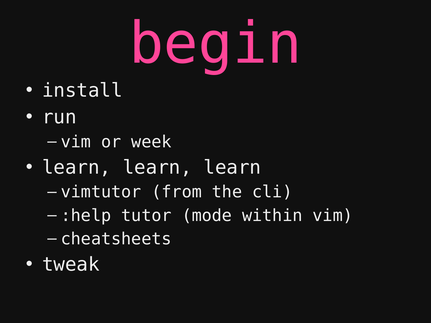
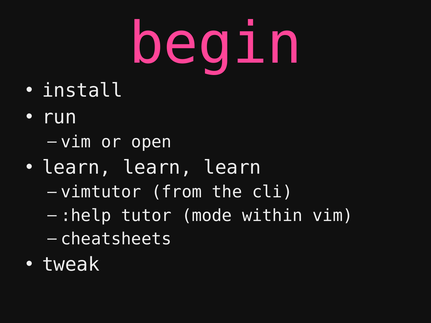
week: week -> open
